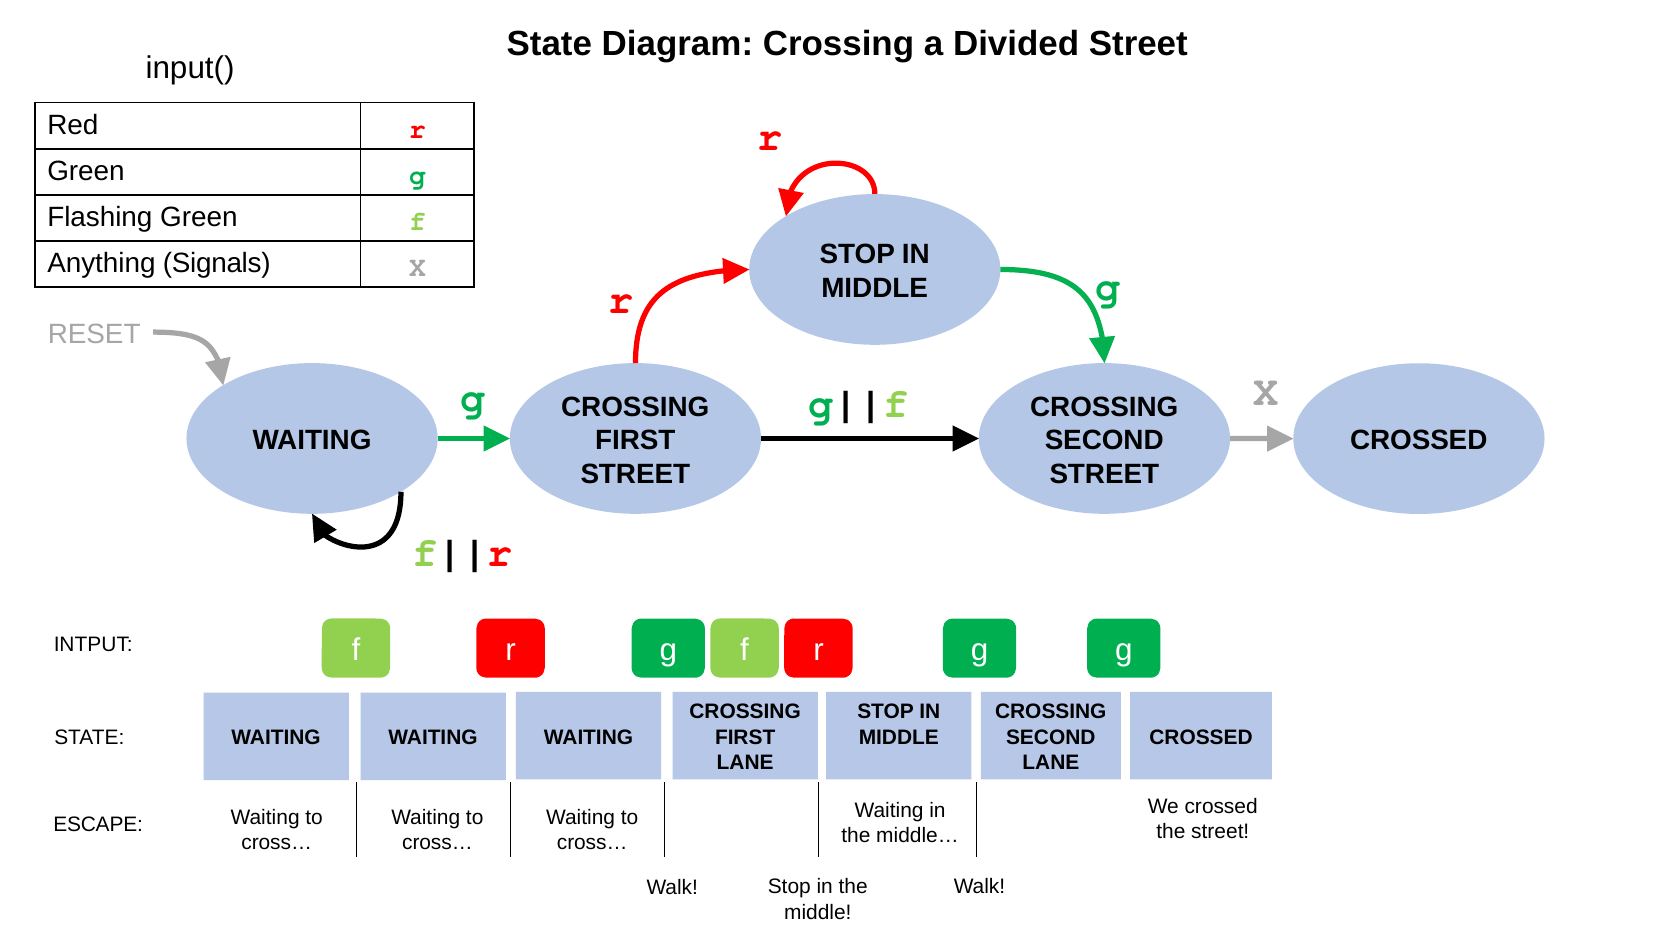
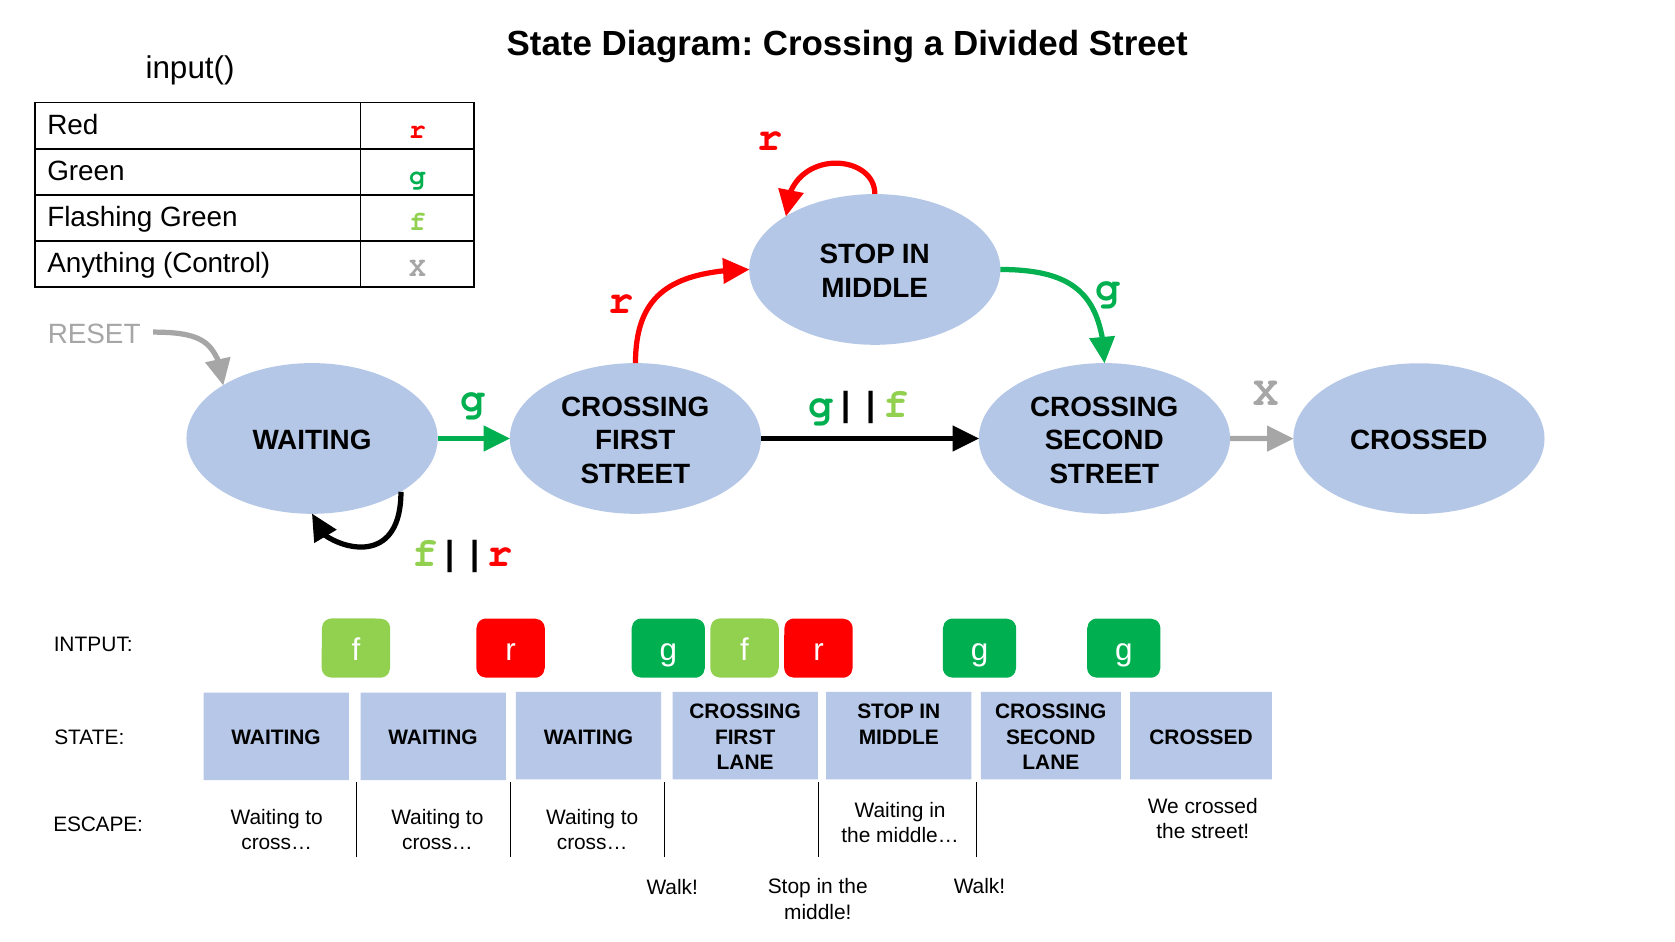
Signals: Signals -> Control
